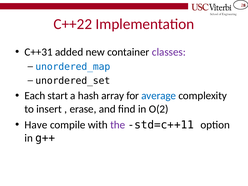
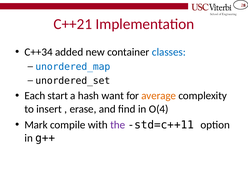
C++22: C++22 -> C++21
C++31: C++31 -> C++34
classes colour: purple -> blue
array: array -> want
average colour: blue -> orange
O(2: O(2 -> O(4
Have: Have -> Mark
